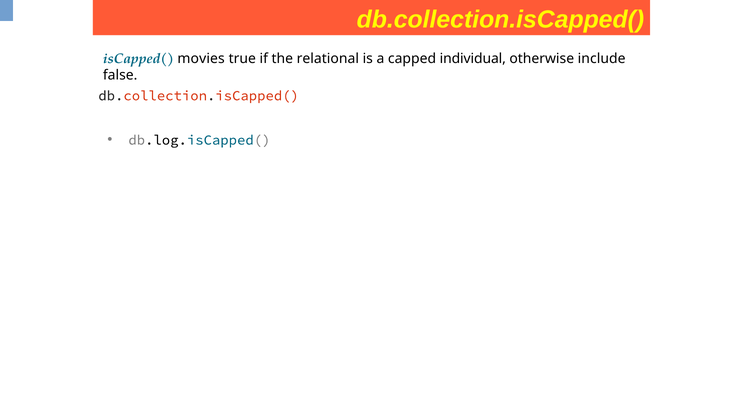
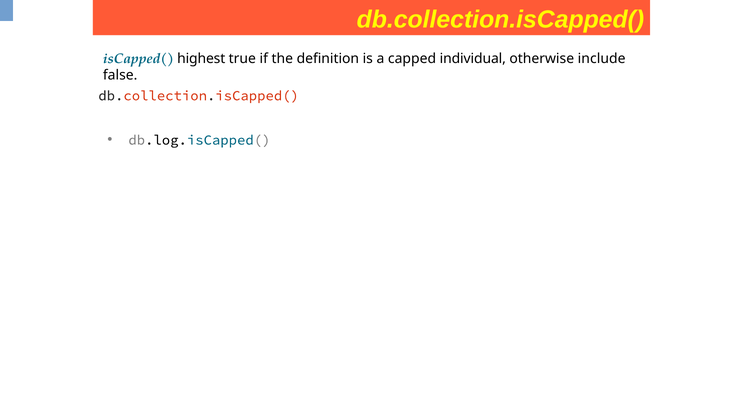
movies: movies -> highest
relational: relational -> definition
